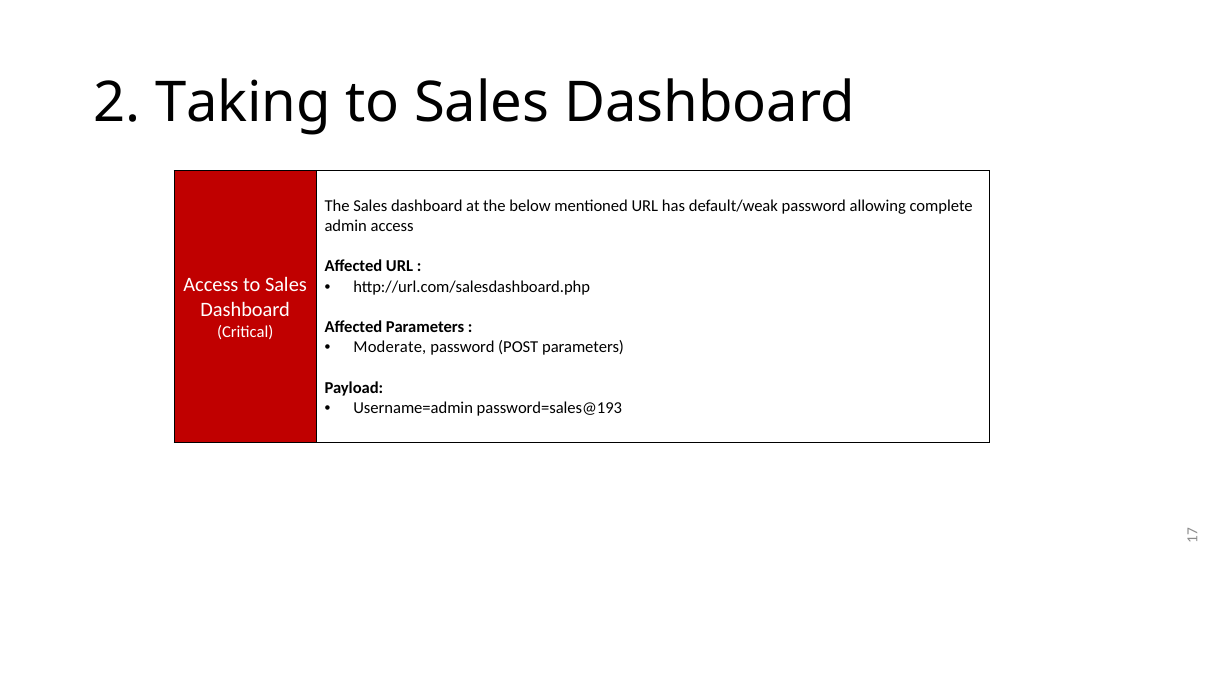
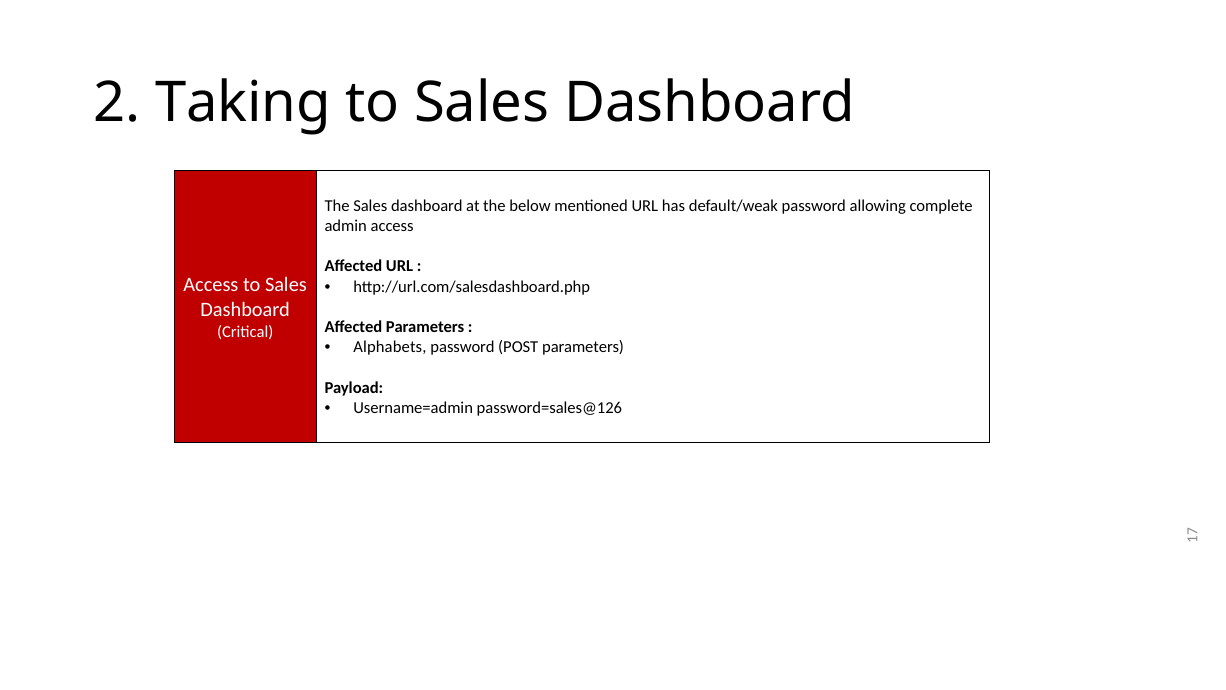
Moderate: Moderate -> Alphabets
password=sales@193: password=sales@193 -> password=sales@126
